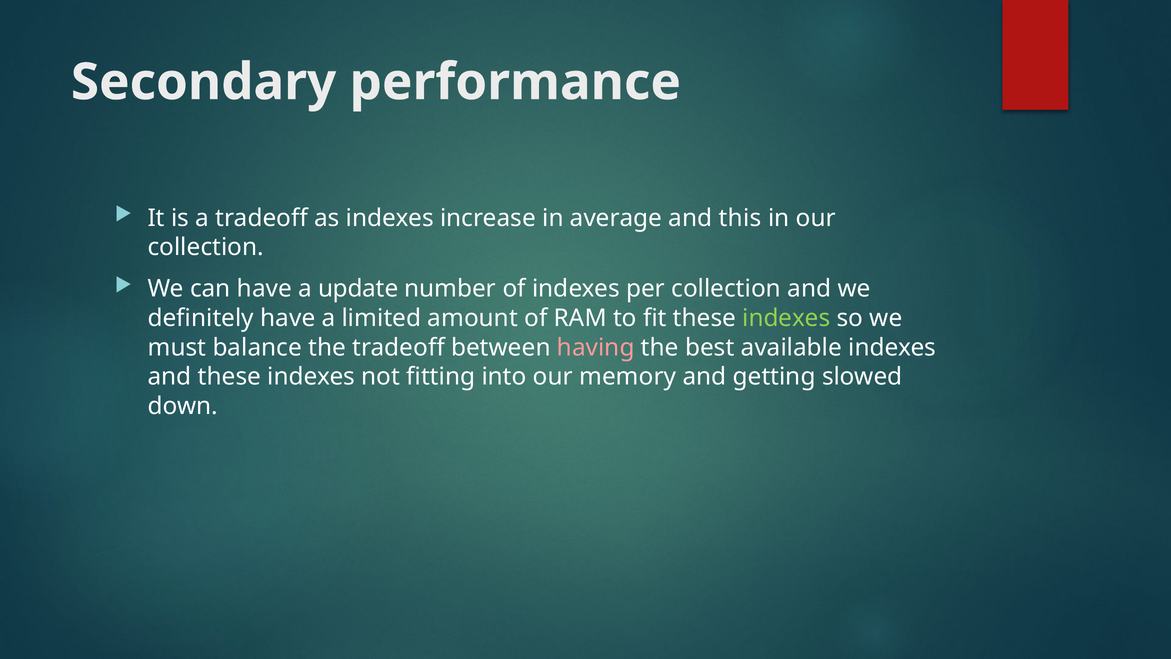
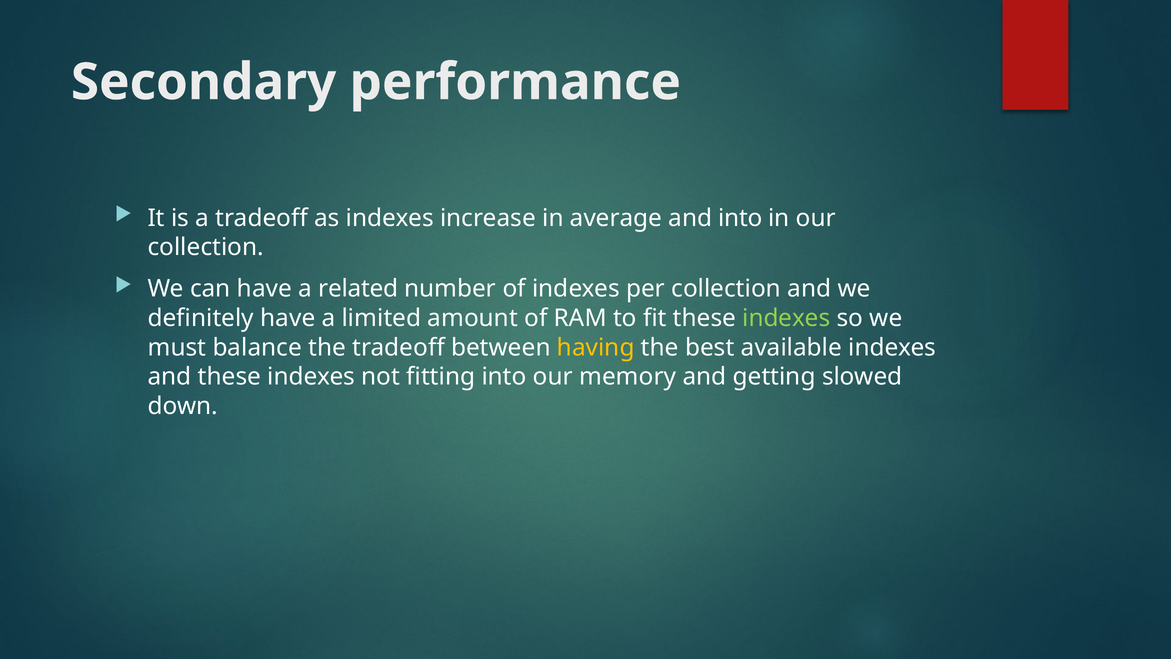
and this: this -> into
update: update -> related
having colour: pink -> yellow
